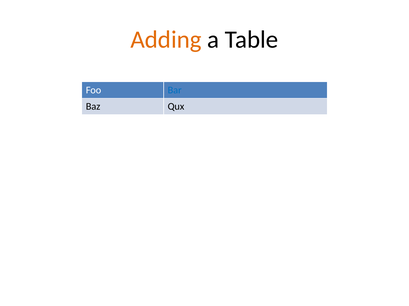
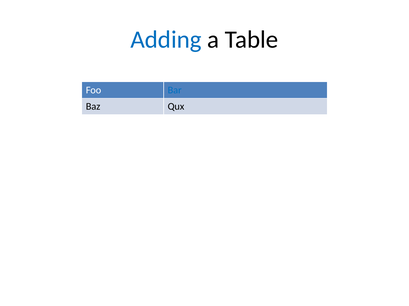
Adding colour: orange -> blue
